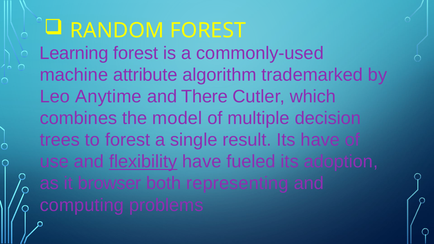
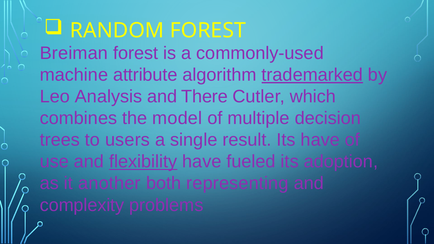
Learning: Learning -> Breiman
trademarked underline: none -> present
Anytime: Anytime -> Analysis
to forest: forest -> users
browser: browser -> another
computing: computing -> complexity
